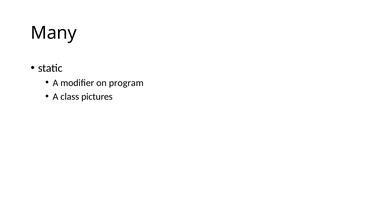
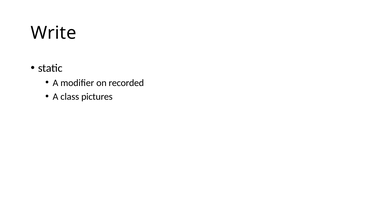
Many: Many -> Write
program: program -> recorded
